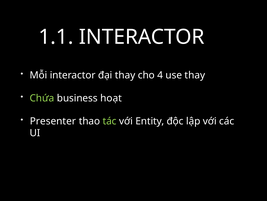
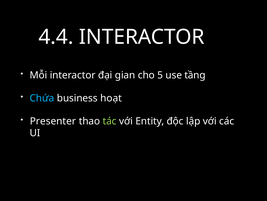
1.1: 1.1 -> 4.4
đại thay: thay -> gian
4: 4 -> 5
use thay: thay -> tầng
Chứa colour: light green -> light blue
